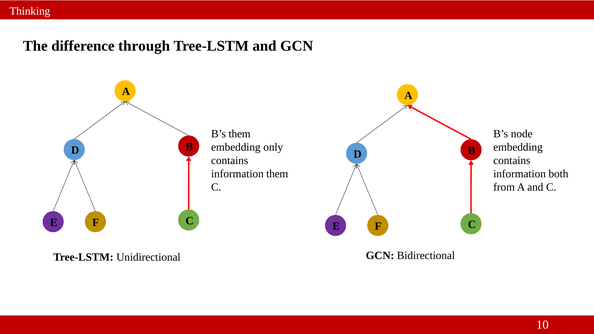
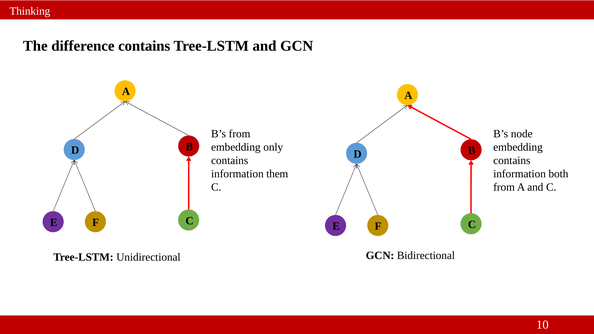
difference through: through -> contains
B’s them: them -> from
